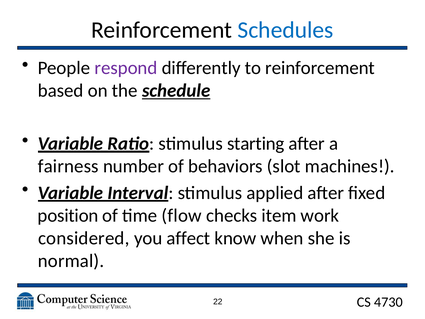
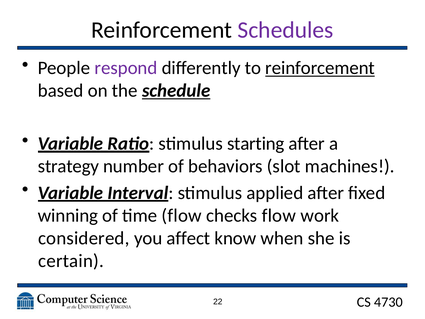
Schedules colour: blue -> purple
reinforcement at (320, 68) underline: none -> present
fairness: fairness -> strategy
position: position -> winning
checks item: item -> flow
normal: normal -> certain
